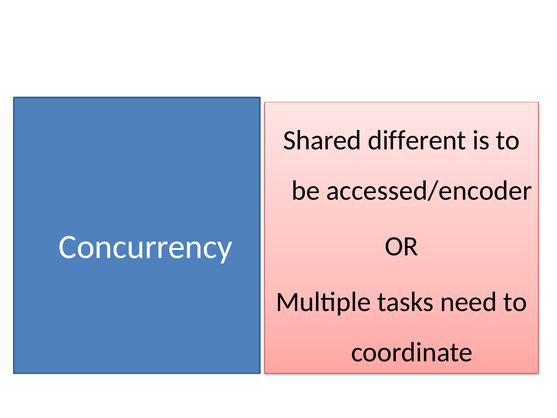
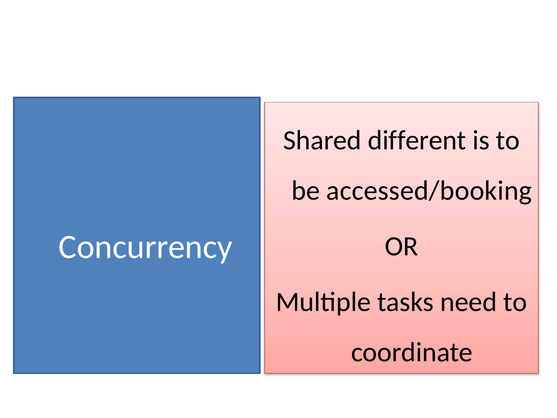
accessed/encoder: accessed/encoder -> accessed/booking
